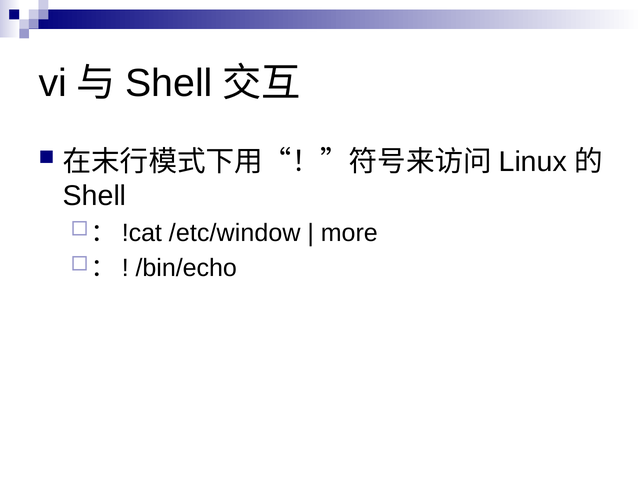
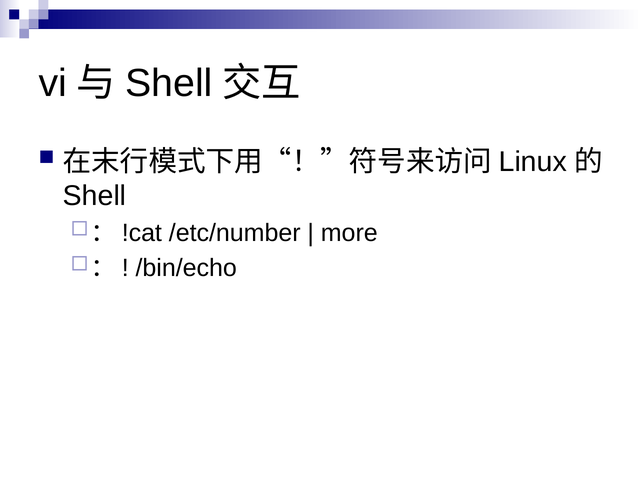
/etc/window: /etc/window -> /etc/number
